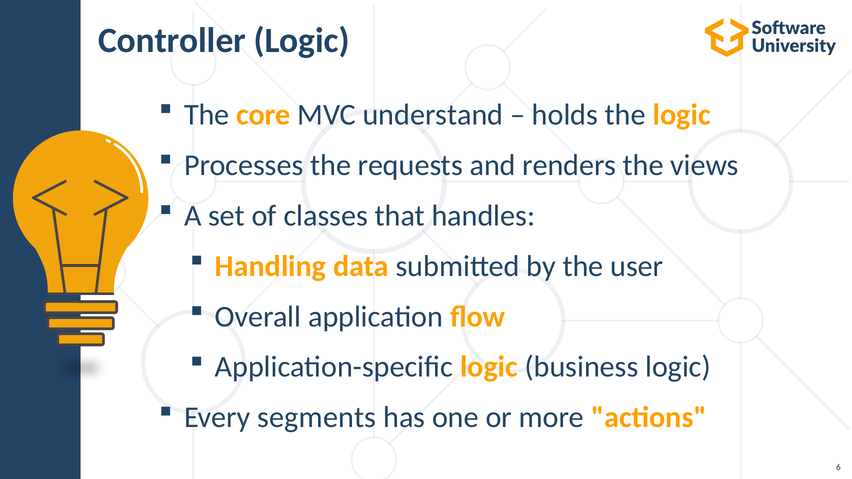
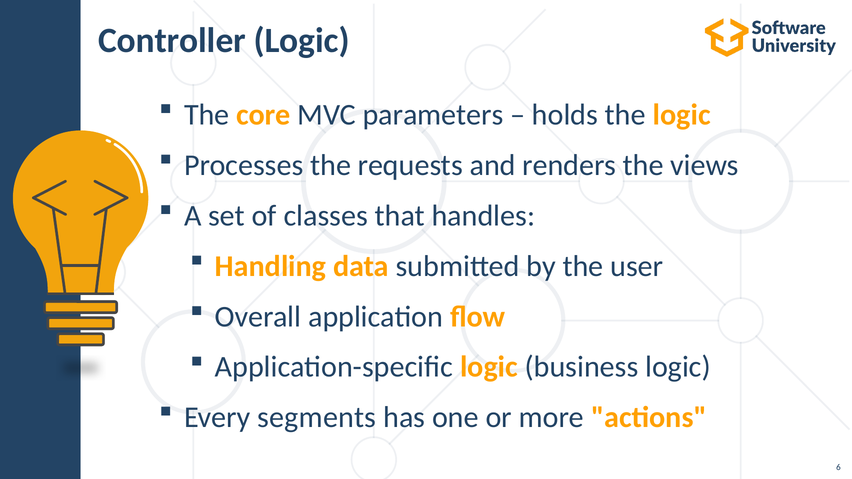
understand: understand -> parameters
